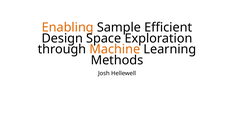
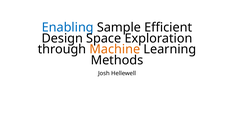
Enabling colour: orange -> blue
